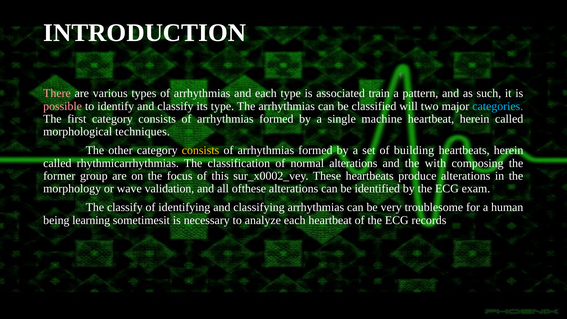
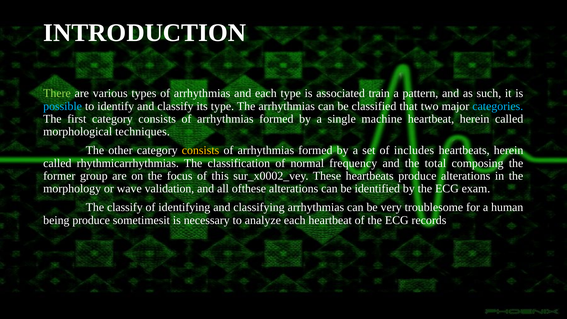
There colour: pink -> light green
possible colour: pink -> light blue
will: will -> that
building: building -> includes
normal alterations: alterations -> frequency
with: with -> total
being learning: learning -> produce
